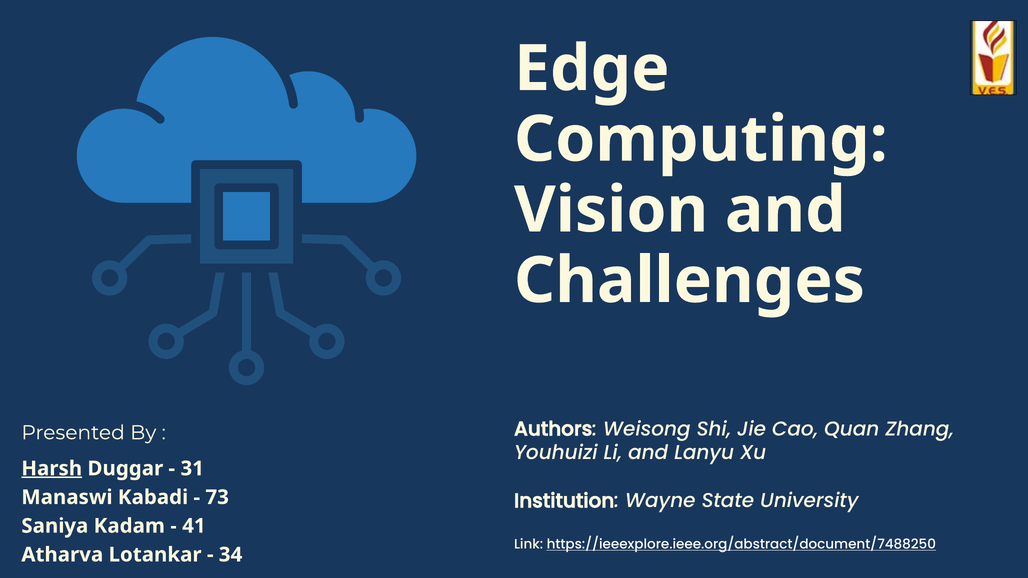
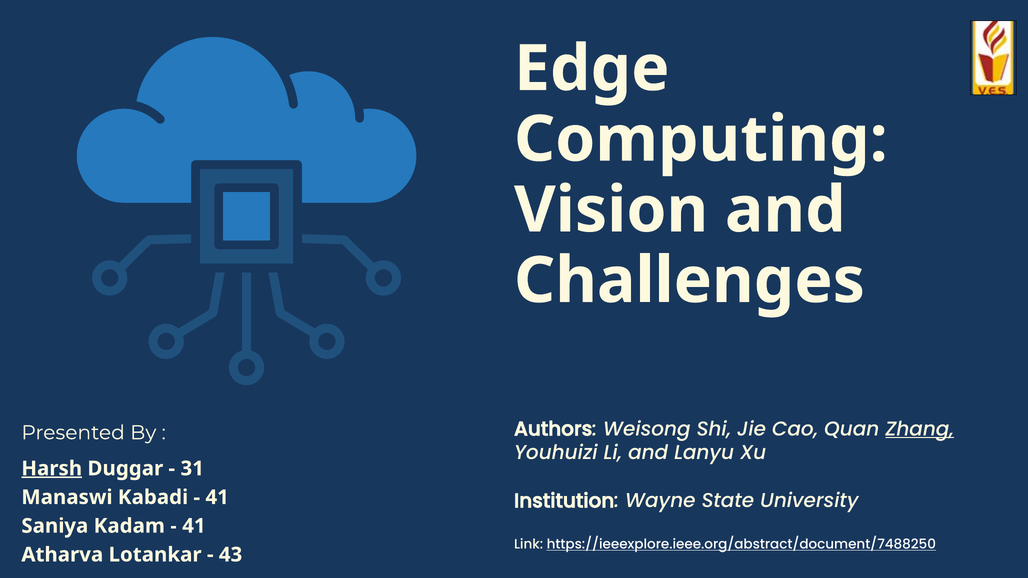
Zhang underline: none -> present
73 at (217, 497): 73 -> 41
34: 34 -> 43
